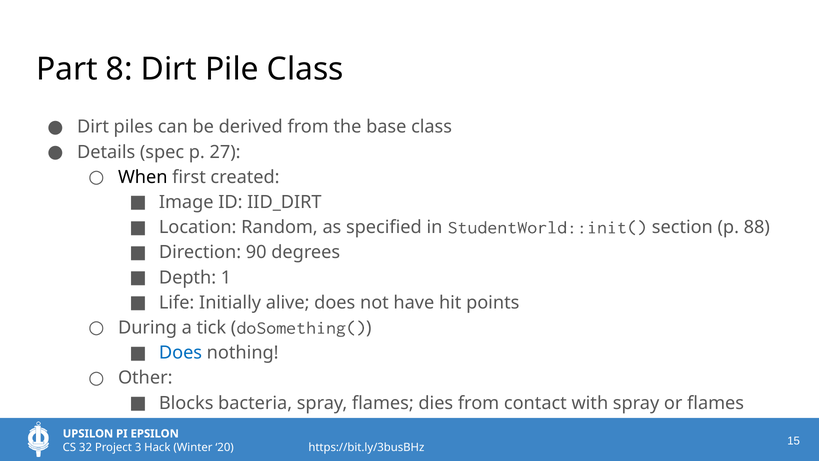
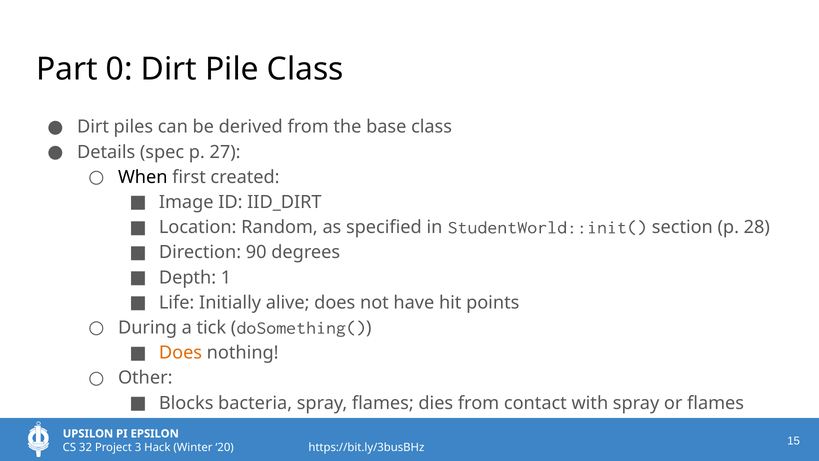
8: 8 -> 0
88: 88 -> 28
Does at (181, 353) colour: blue -> orange
